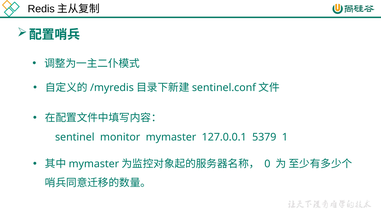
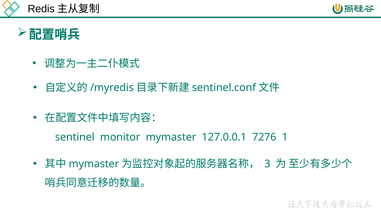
5379: 5379 -> 7276
0: 0 -> 3
